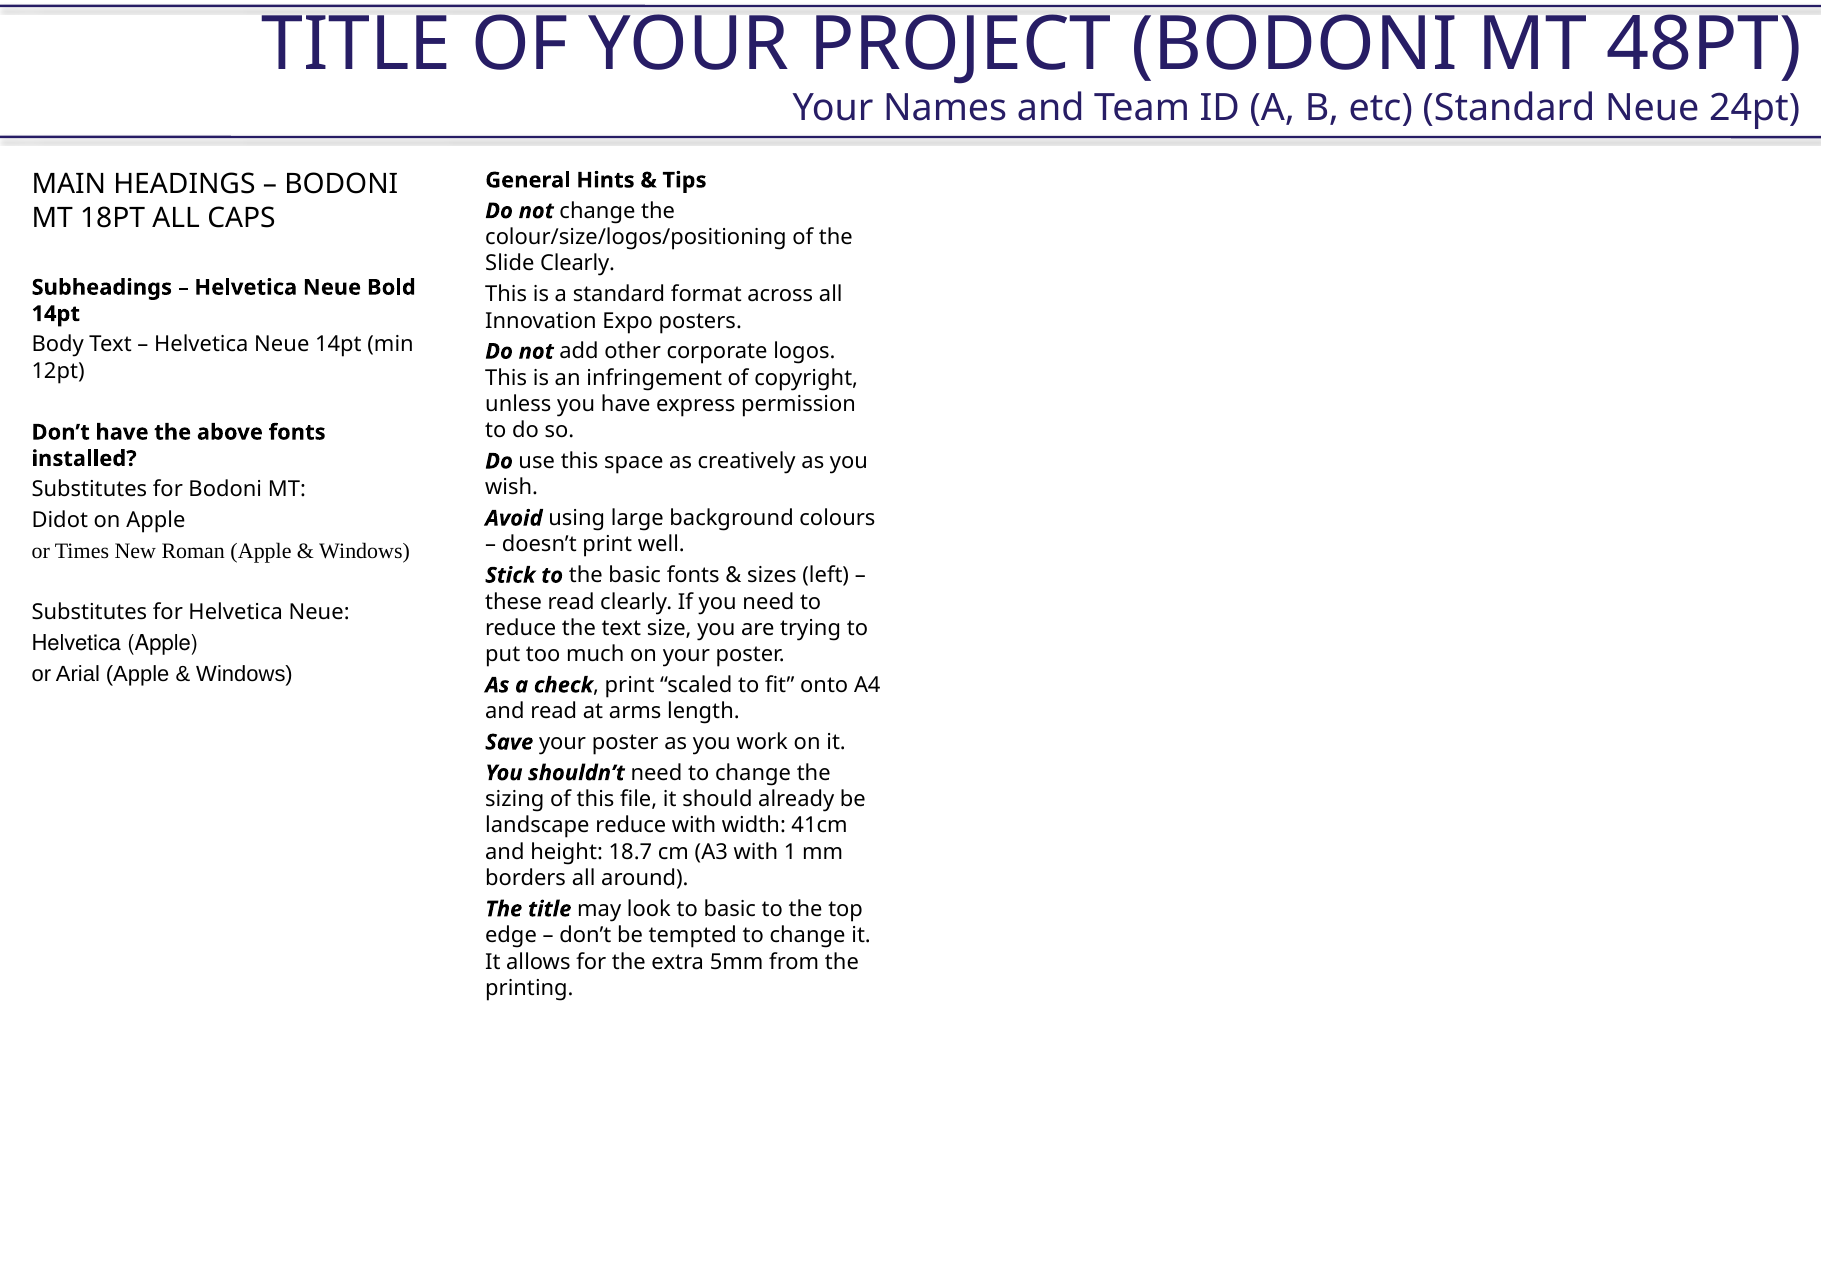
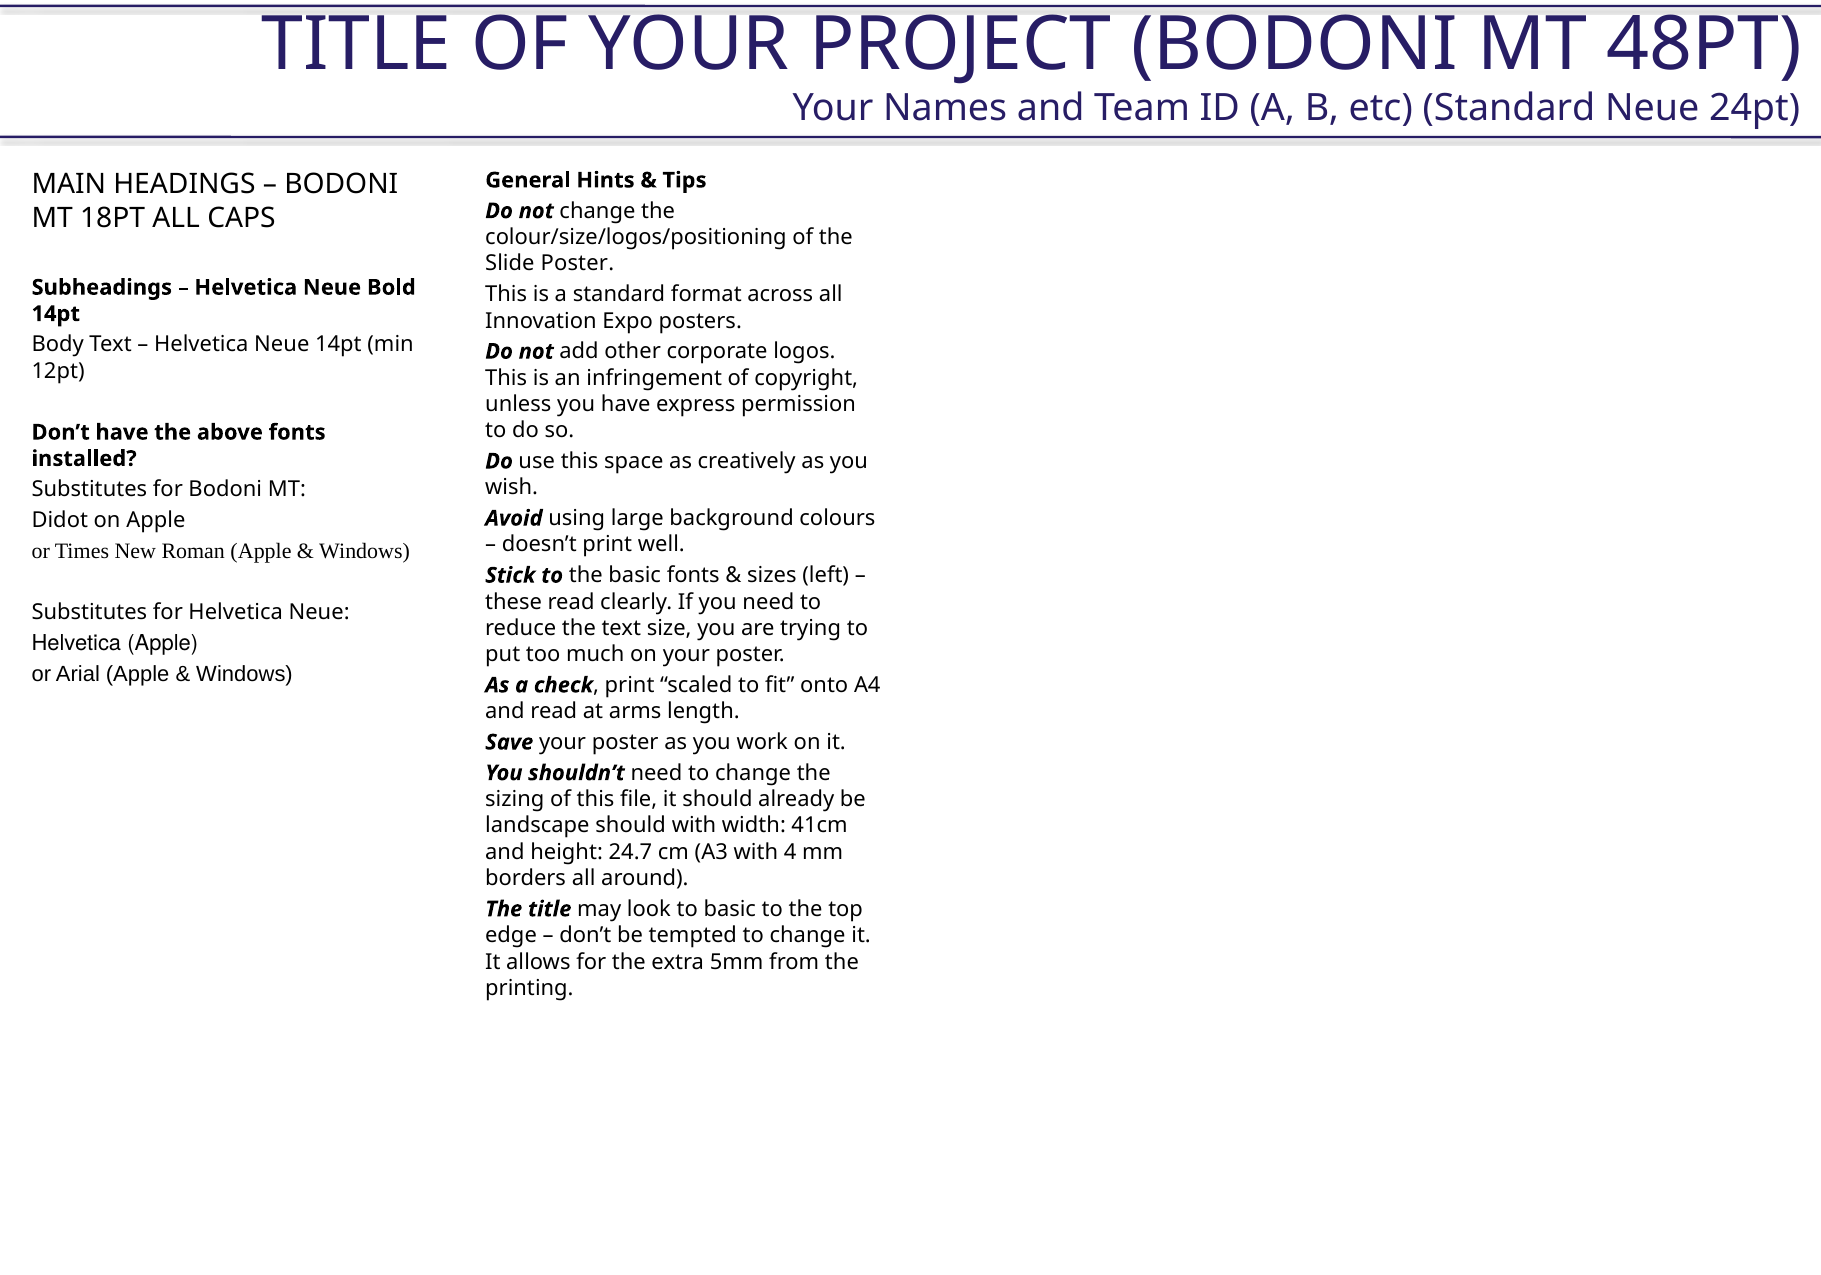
Slide Clearly: Clearly -> Poster
landscape reduce: reduce -> should
18.7: 18.7 -> 24.7
1: 1 -> 4
